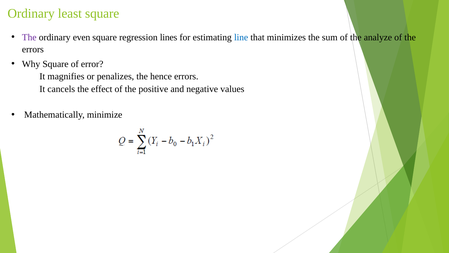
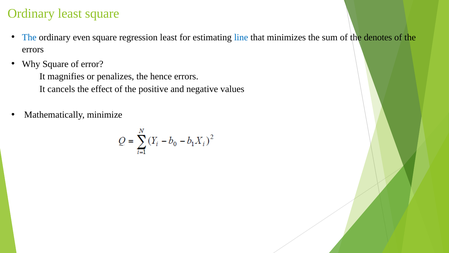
The at (29, 37) colour: purple -> blue
regression lines: lines -> least
analyze: analyze -> denotes
